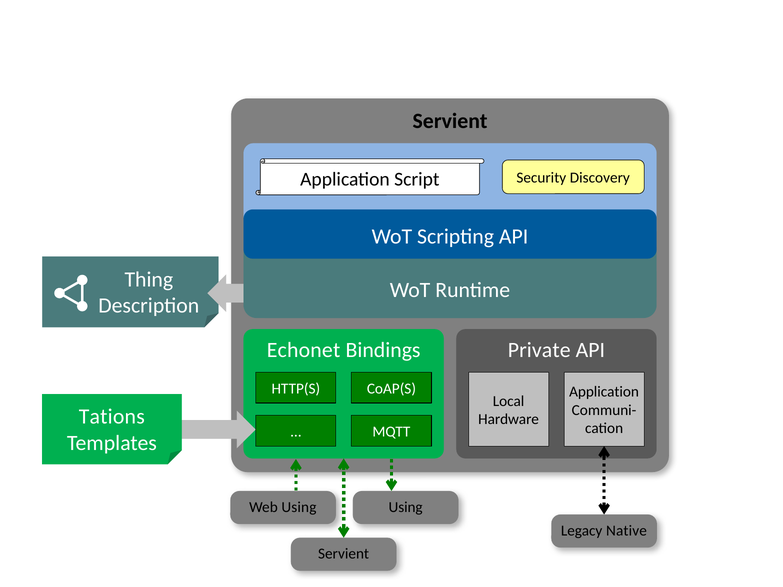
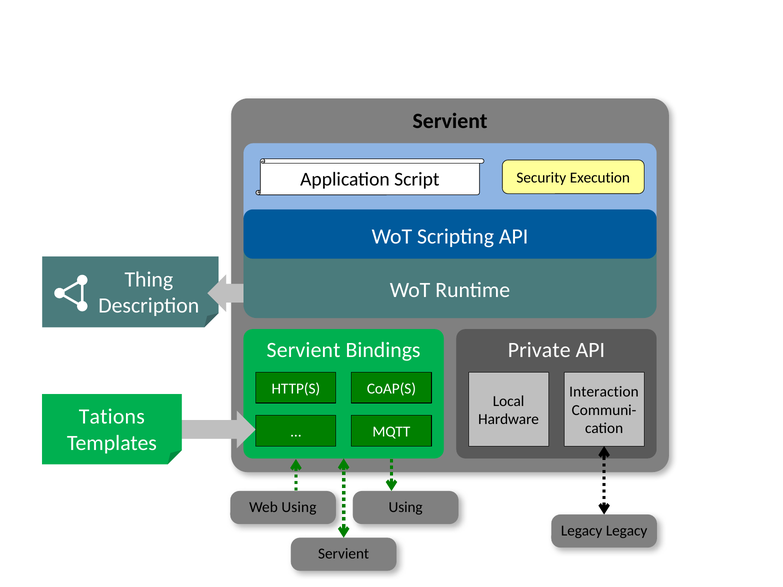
Discovery: Discovery -> Execution
Echonet at (304, 350): Echonet -> Servient
Application at (604, 392): Application -> Interaction
Legacy Native: Native -> Legacy
